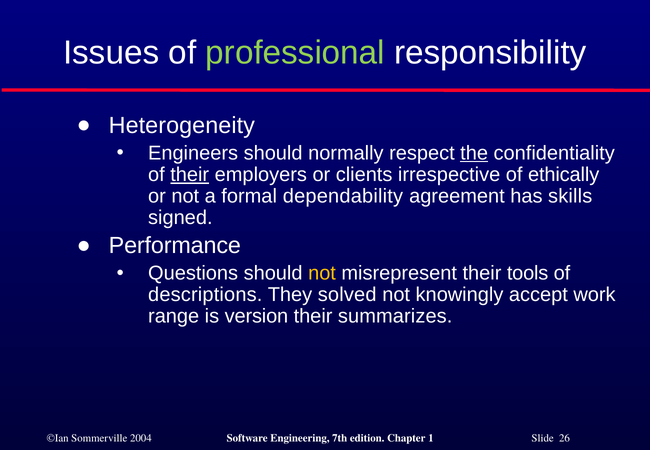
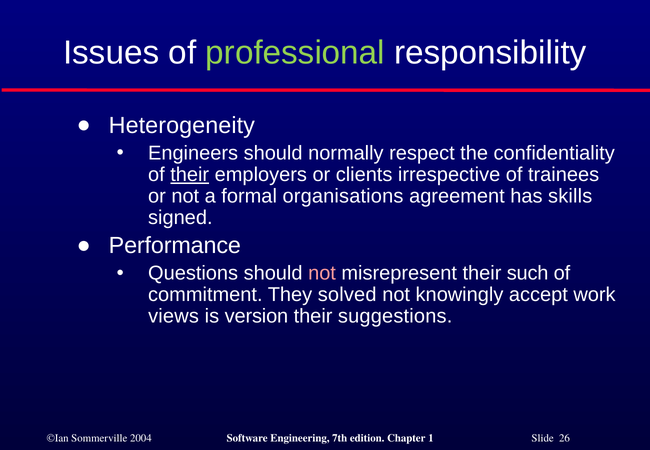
the underline: present -> none
ethically: ethically -> trainees
dependability: dependability -> organisations
not at (322, 273) colour: yellow -> pink
tools: tools -> such
descriptions: descriptions -> commitment
range: range -> views
summarizes: summarizes -> suggestions
